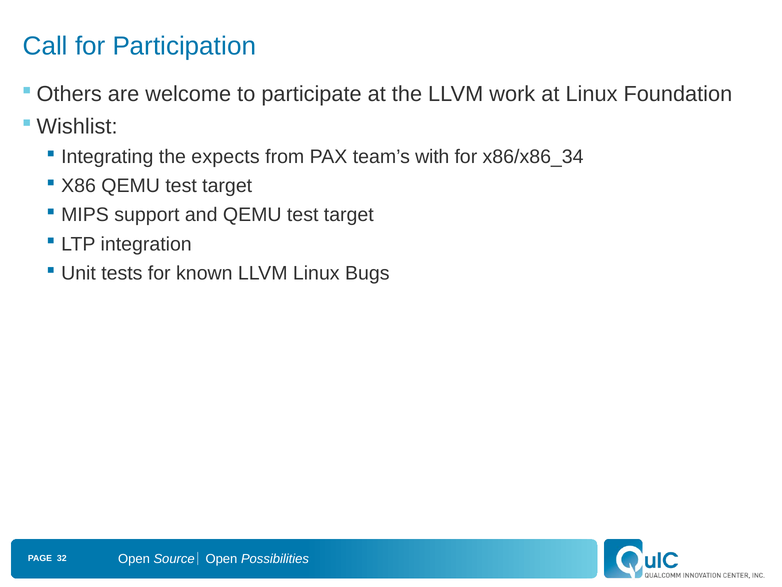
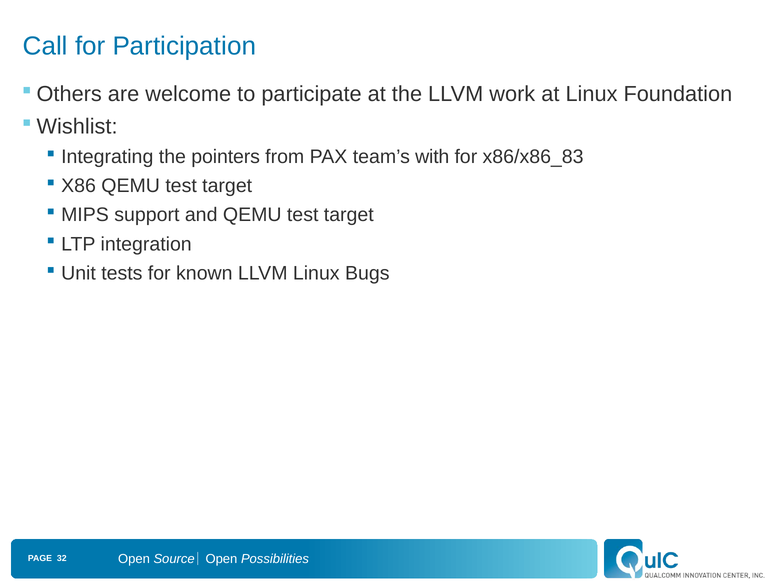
expects: expects -> pointers
x86/x86_34: x86/x86_34 -> x86/x86_83
